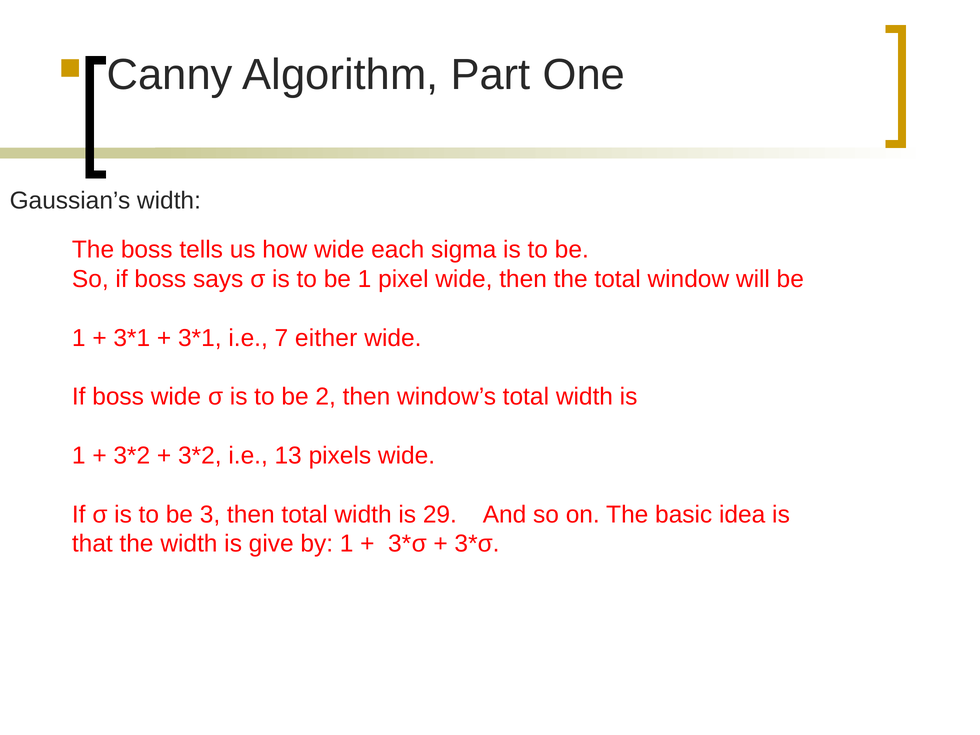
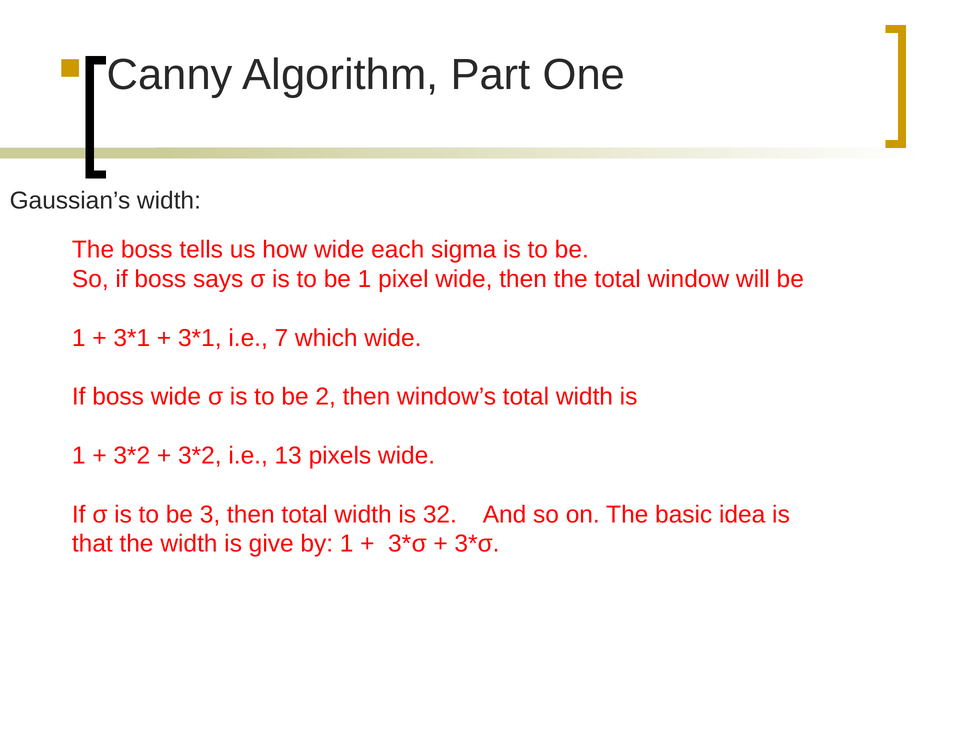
either: either -> which
29: 29 -> 32
